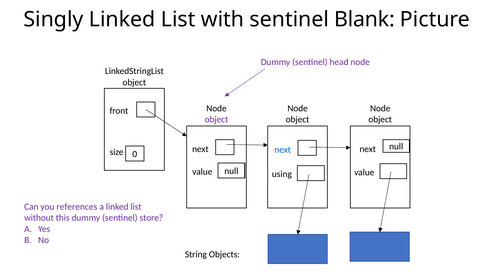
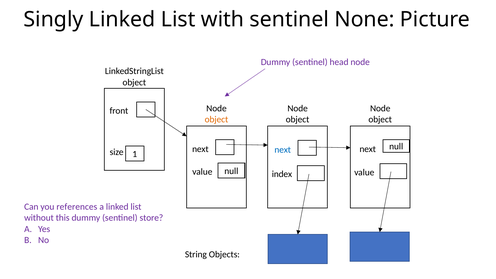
Blank: Blank -> None
object at (216, 119) colour: purple -> orange
0: 0 -> 1
using: using -> index
